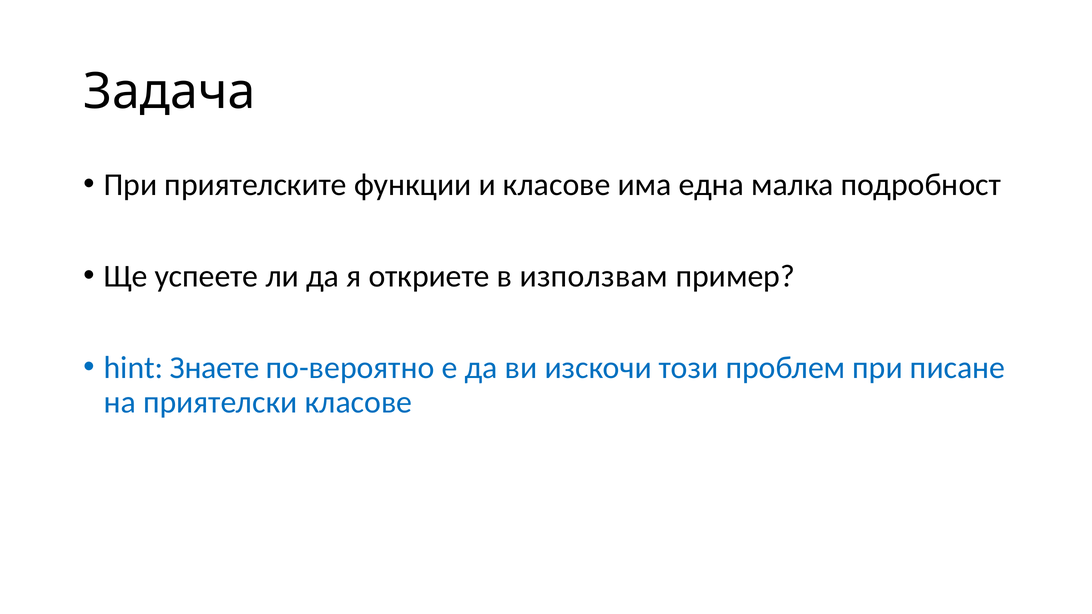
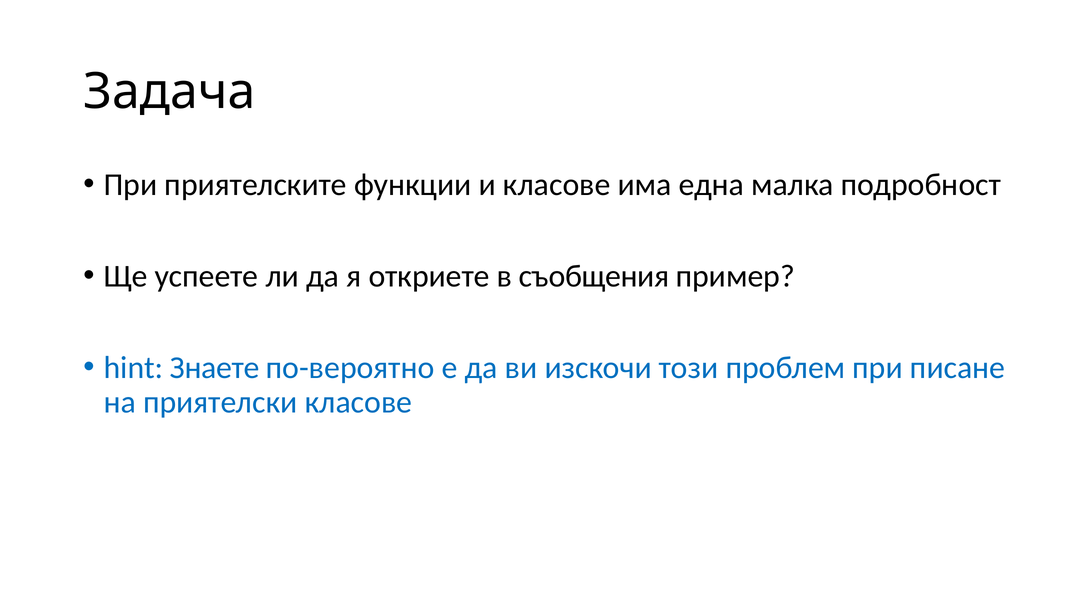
използвам: използвам -> съобщения
